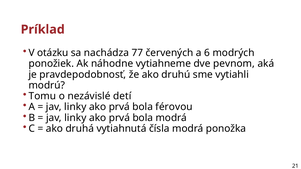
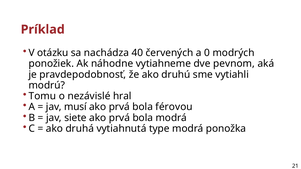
77: 77 -> 40
6: 6 -> 0
detí: detí -> hral
linky at (75, 107): linky -> musí
linky at (75, 118): linky -> siete
čísla: čísla -> type
